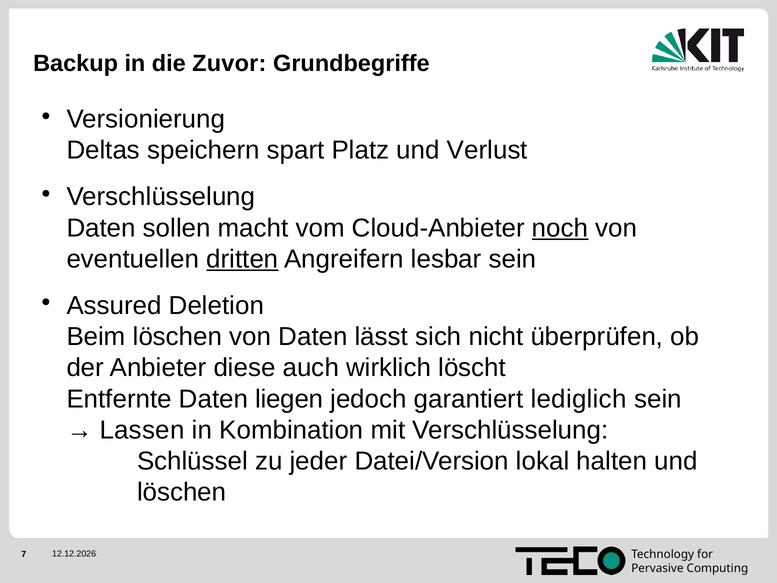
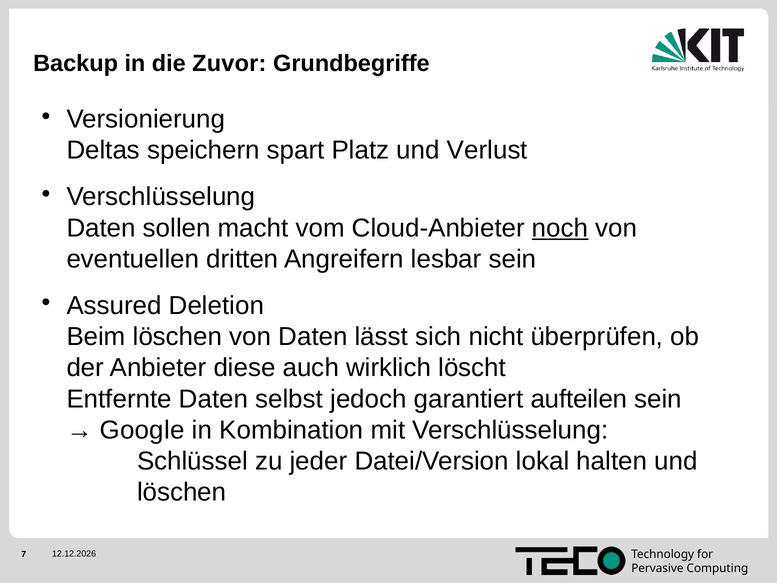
dritten underline: present -> none
liegen: liegen -> selbst
lediglich: lediglich -> aufteilen
Lassen: Lassen -> Google
